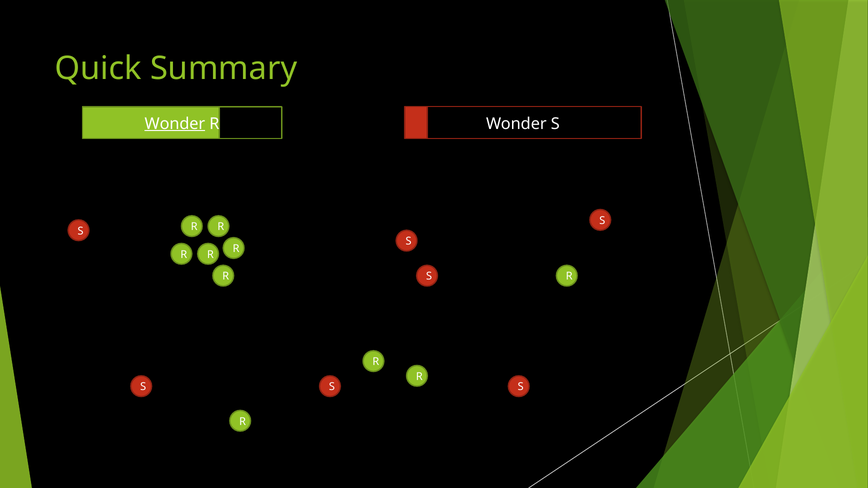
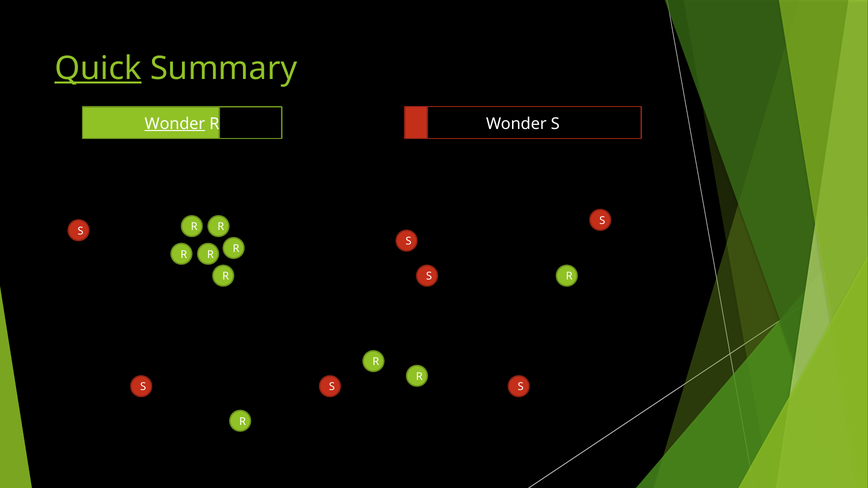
Quick underline: none -> present
